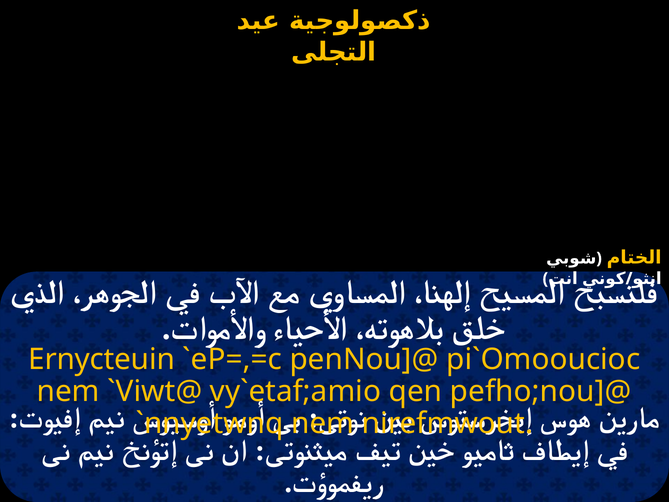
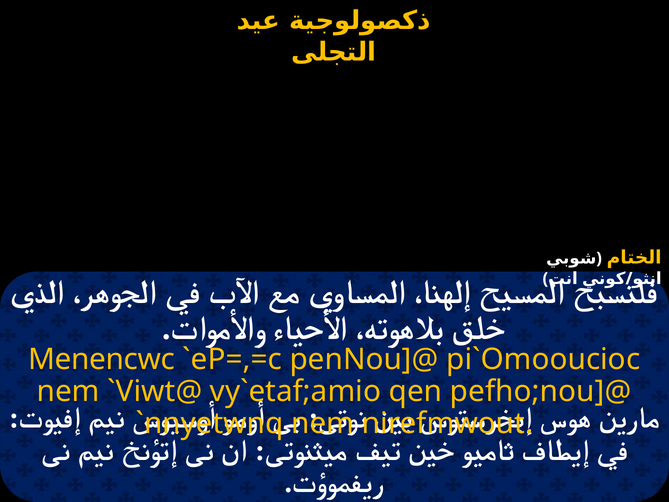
Ernycteuin: Ernycteuin -> Menencwc
